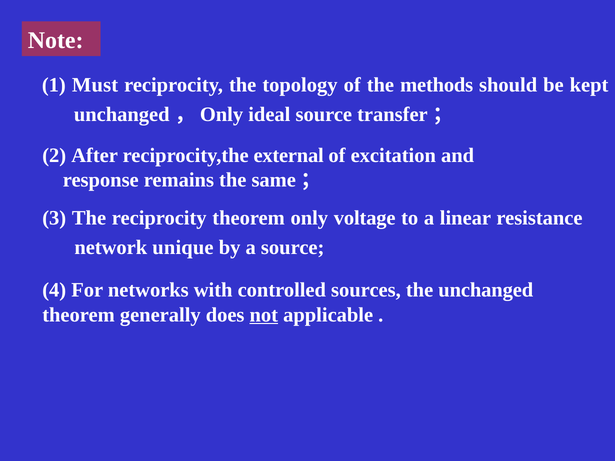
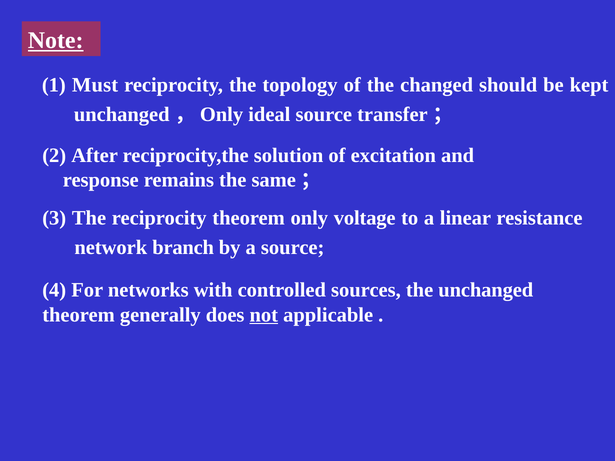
Note underline: none -> present
methods: methods -> changed
external: external -> solution
unique: unique -> branch
